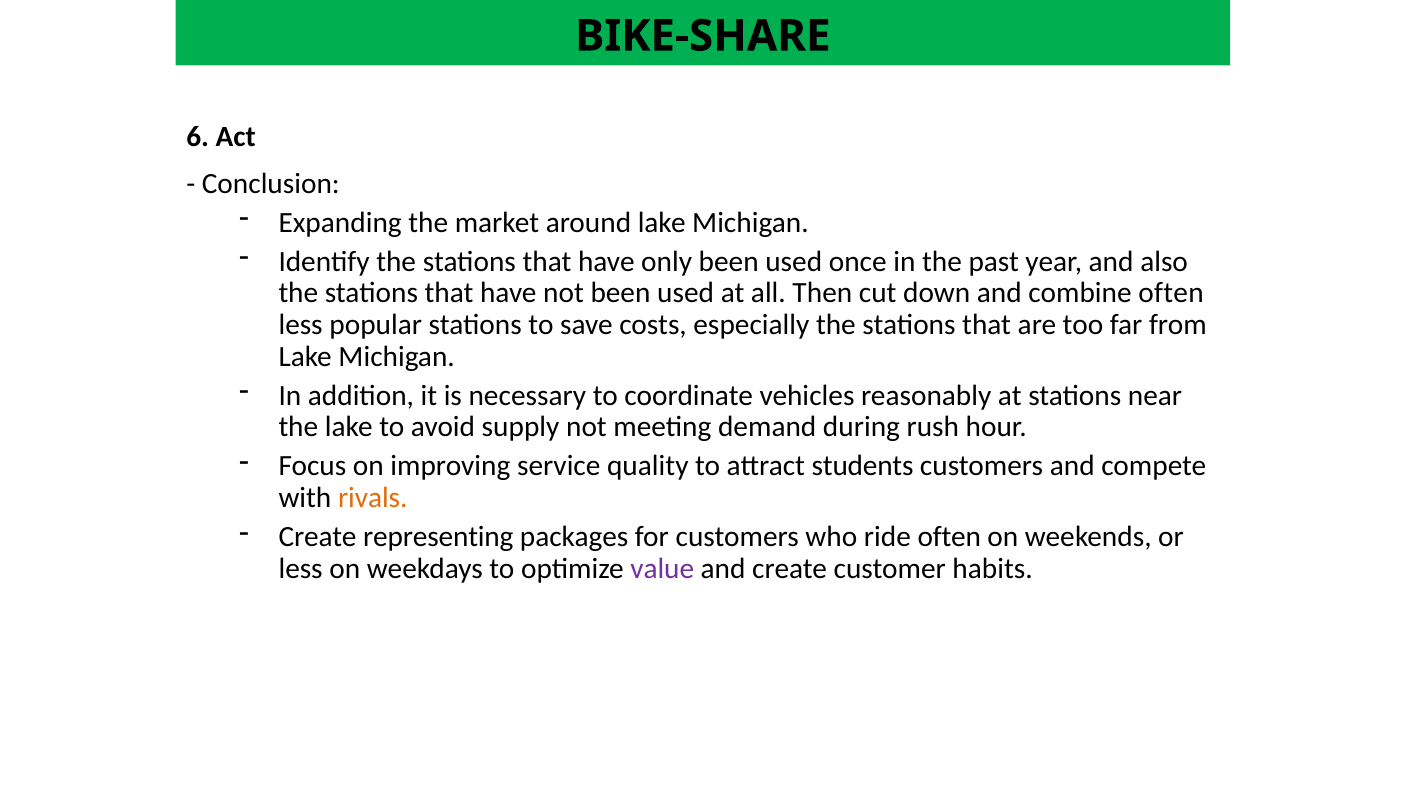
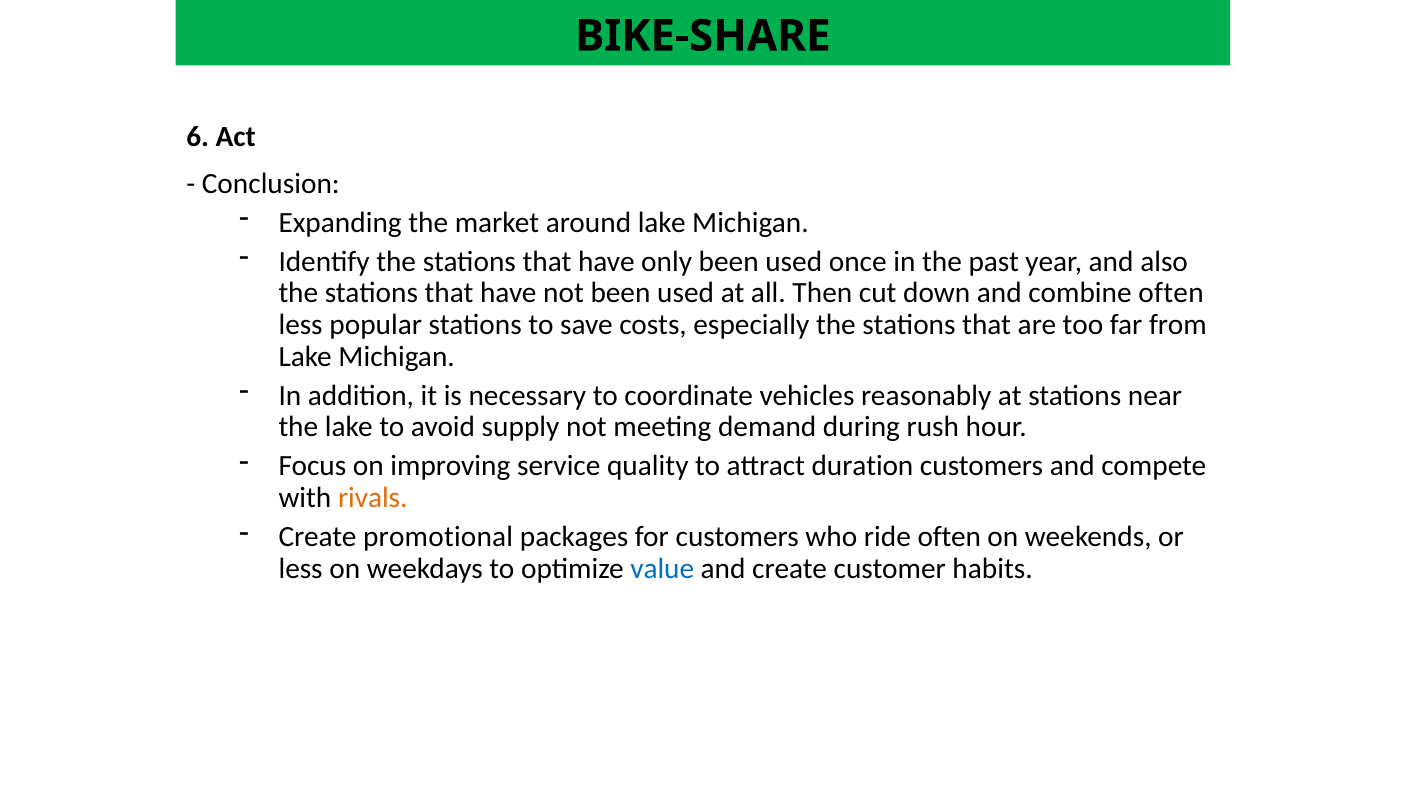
students: students -> duration
representing: representing -> promotional
value colour: purple -> blue
